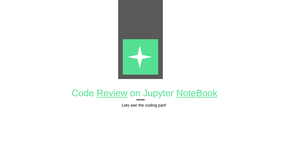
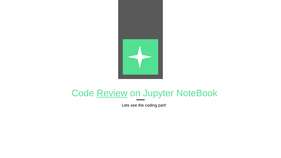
NoteBook underline: present -> none
